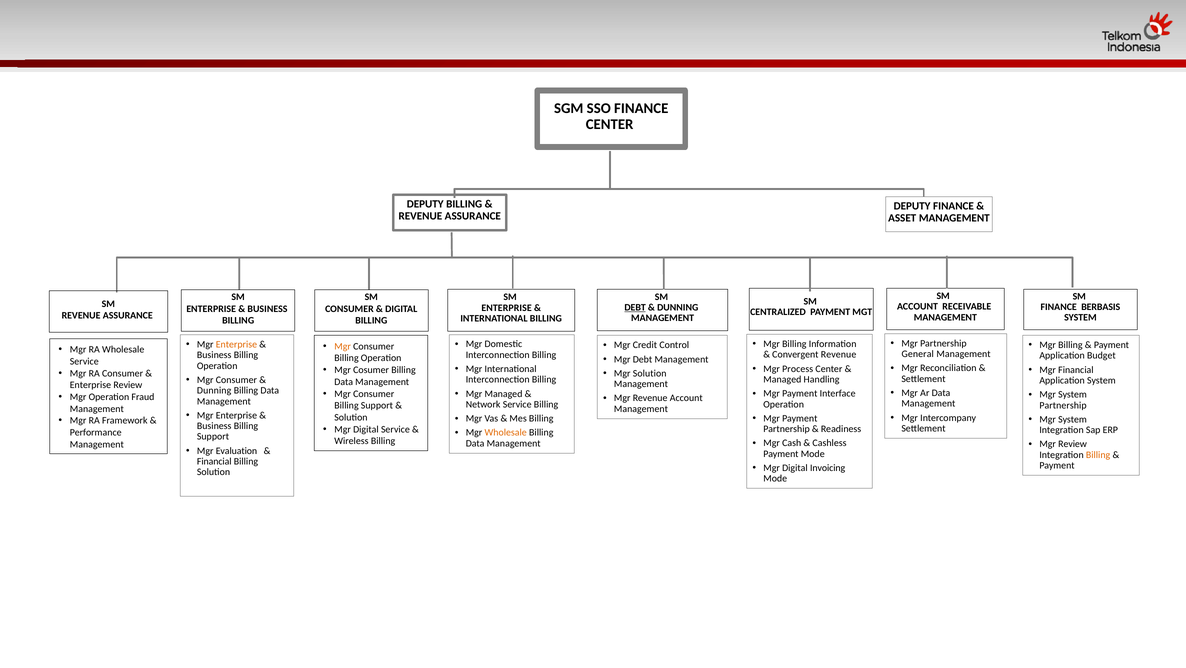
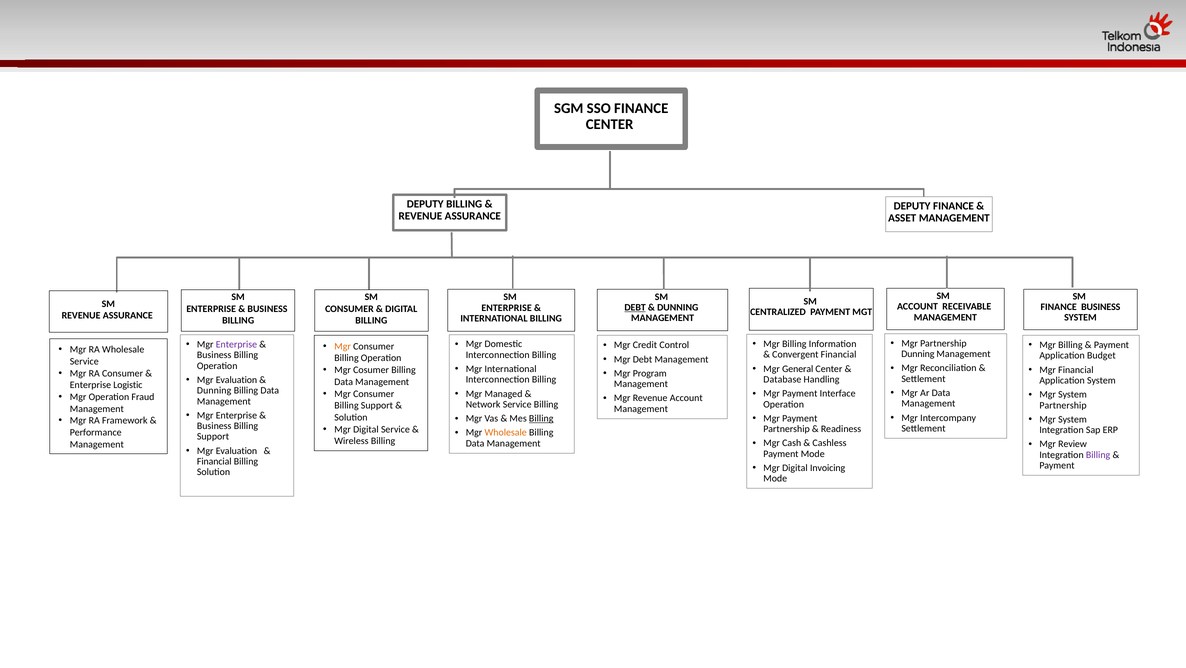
FINANCE BERBASIS: BERBASIS -> BUSINESS
Enterprise at (236, 344) colour: orange -> purple
General at (918, 354): General -> Dunning
Convergent Revenue: Revenue -> Financial
Process: Process -> General
Mgr Solution: Solution -> Program
Consumer at (236, 380): Consumer -> Evaluation
Managed at (782, 379): Managed -> Database
Enterprise Review: Review -> Logistic
Billing at (541, 418) underline: none -> present
Billing at (1098, 454) colour: orange -> purple
